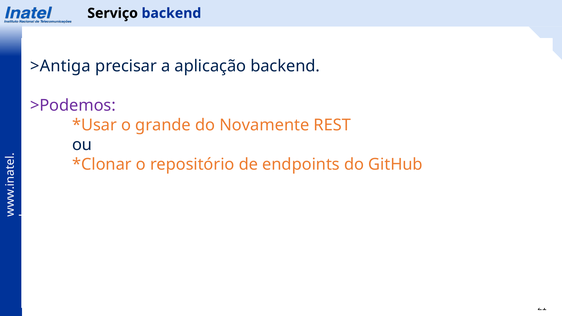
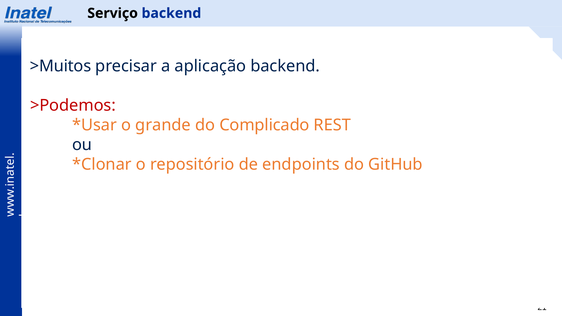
>Antiga: >Antiga -> >Muitos
>Podemos colour: purple -> red
Novamente: Novamente -> Complicado
